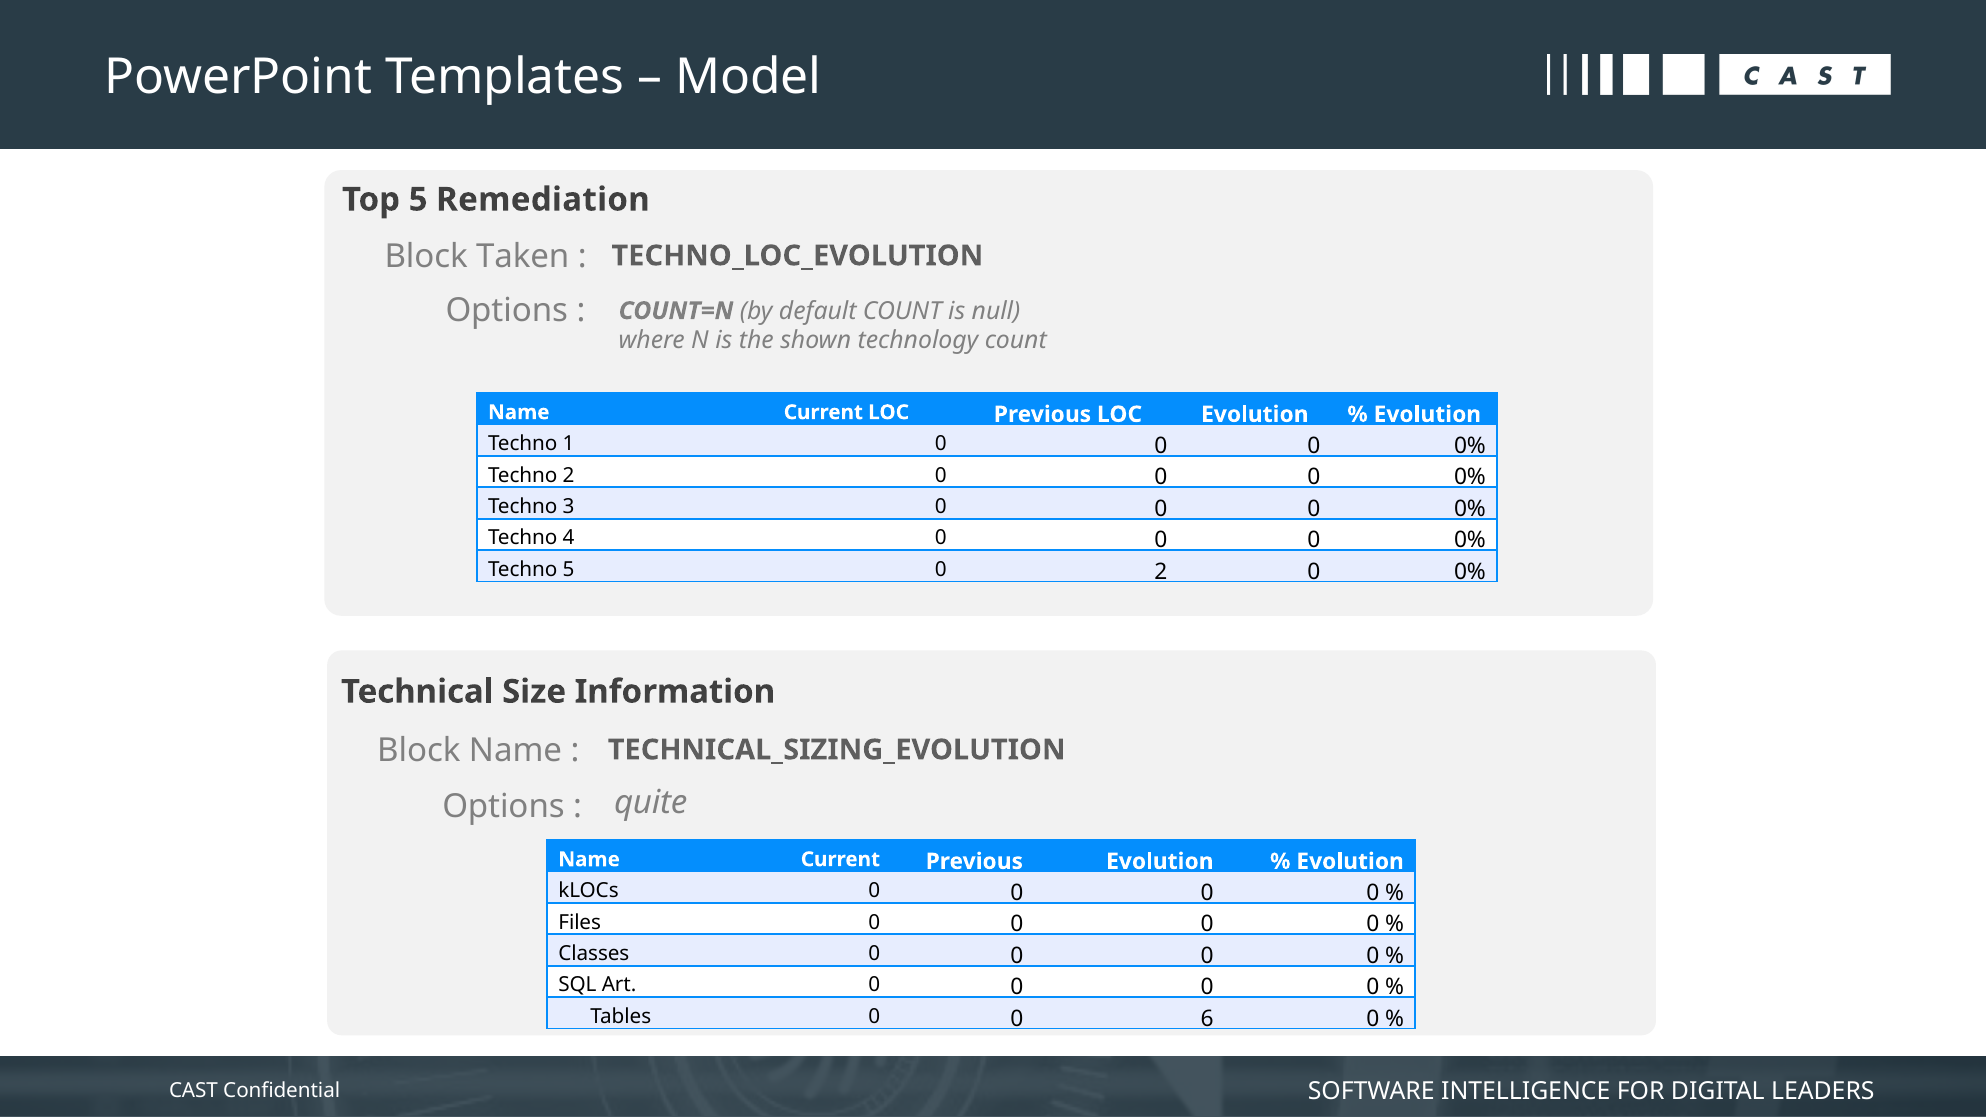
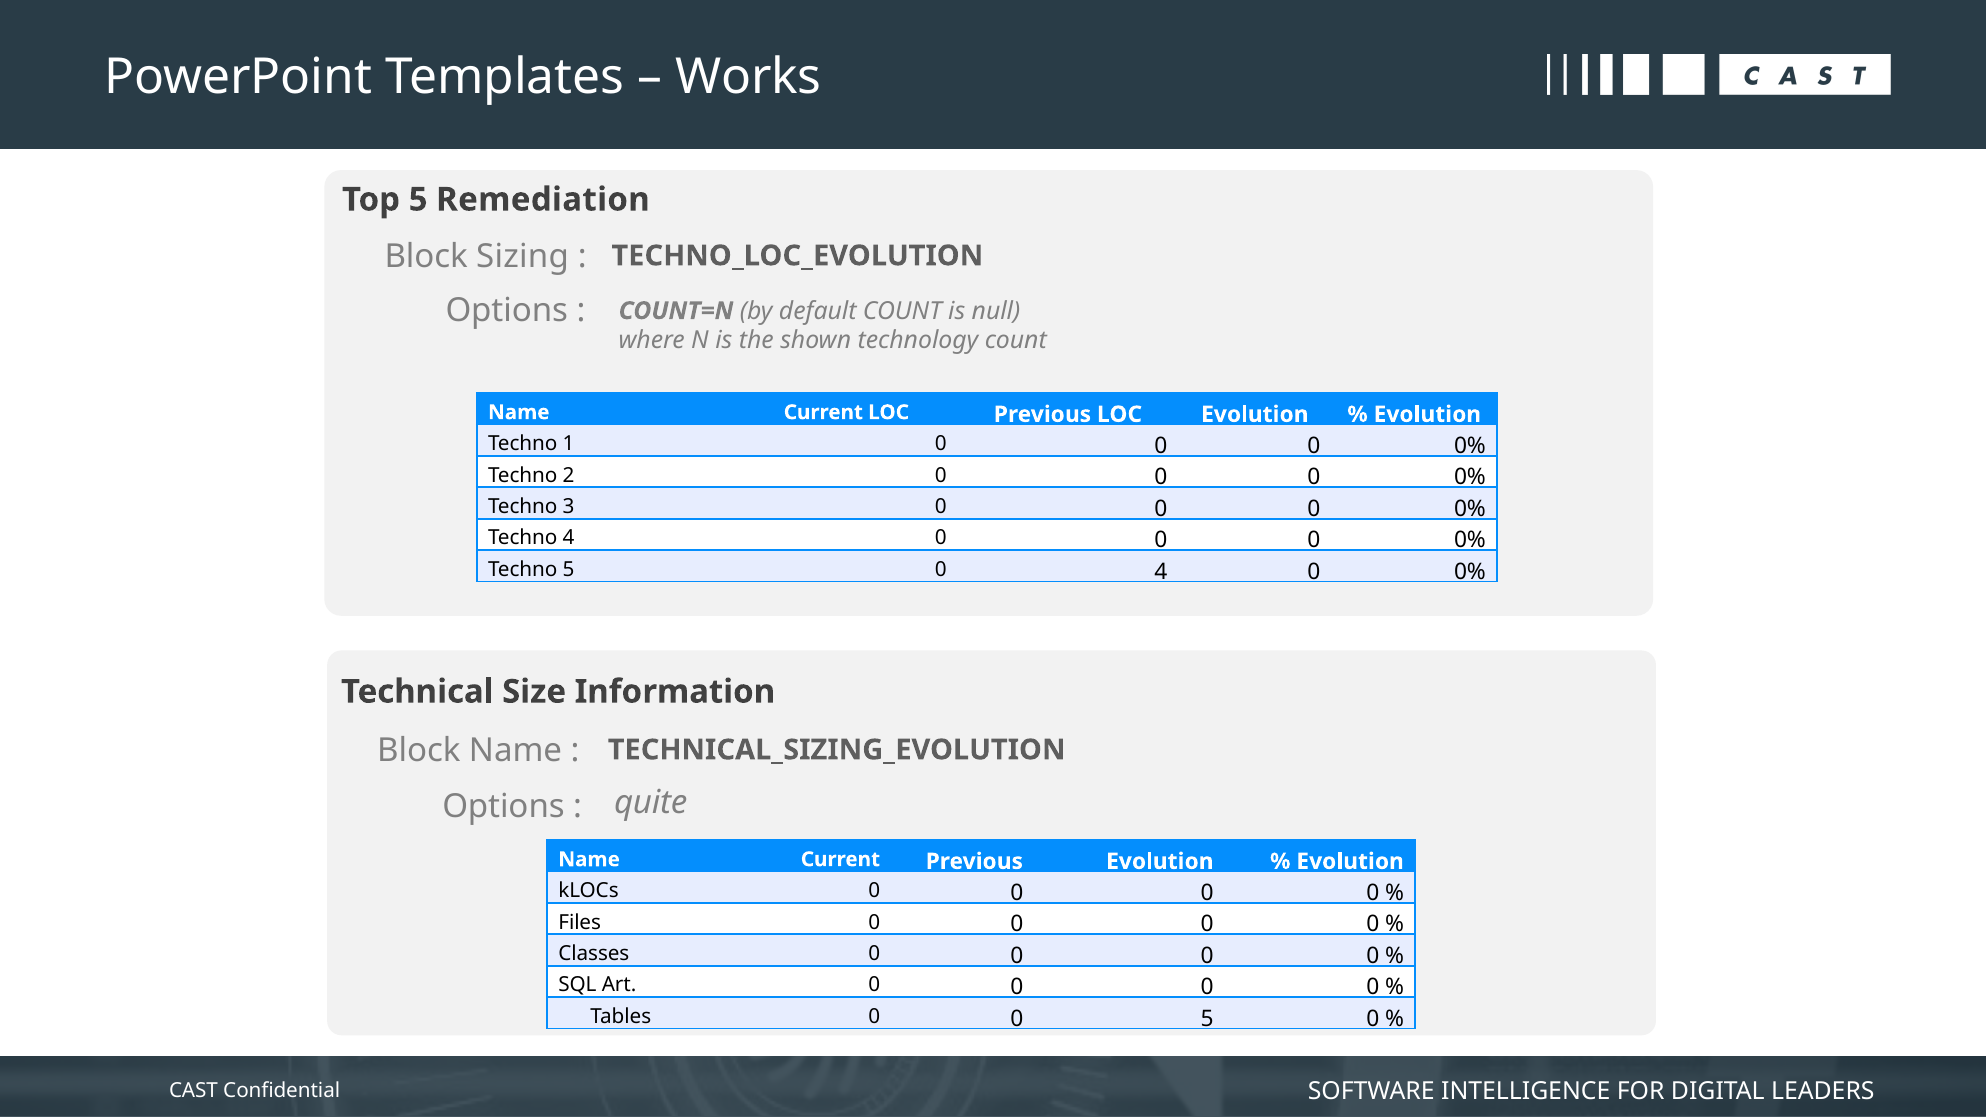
Model: Model -> Works
Taken: Taken -> Sizing
0 2: 2 -> 4
0 6: 6 -> 5
